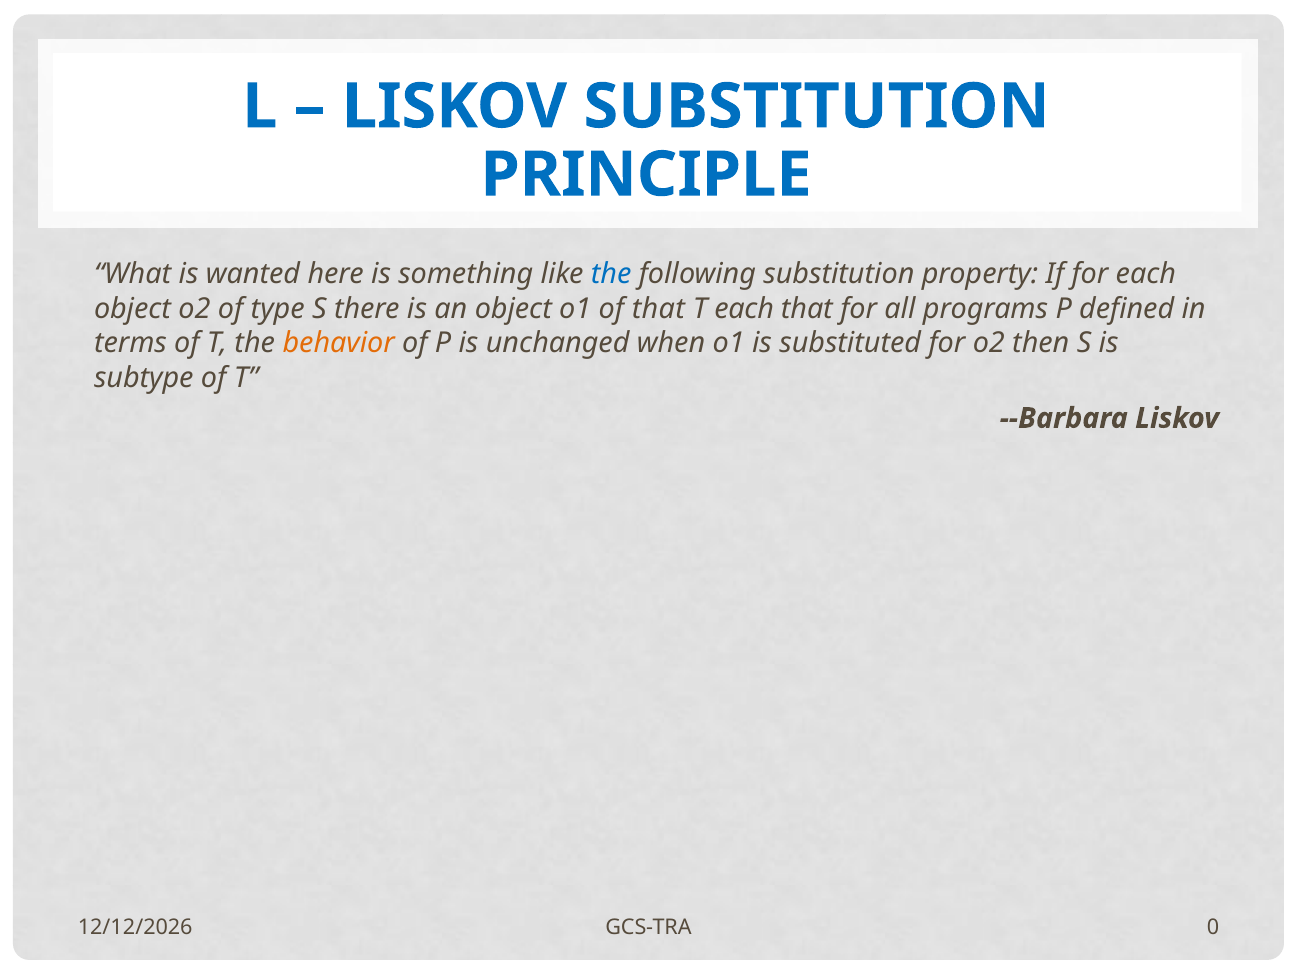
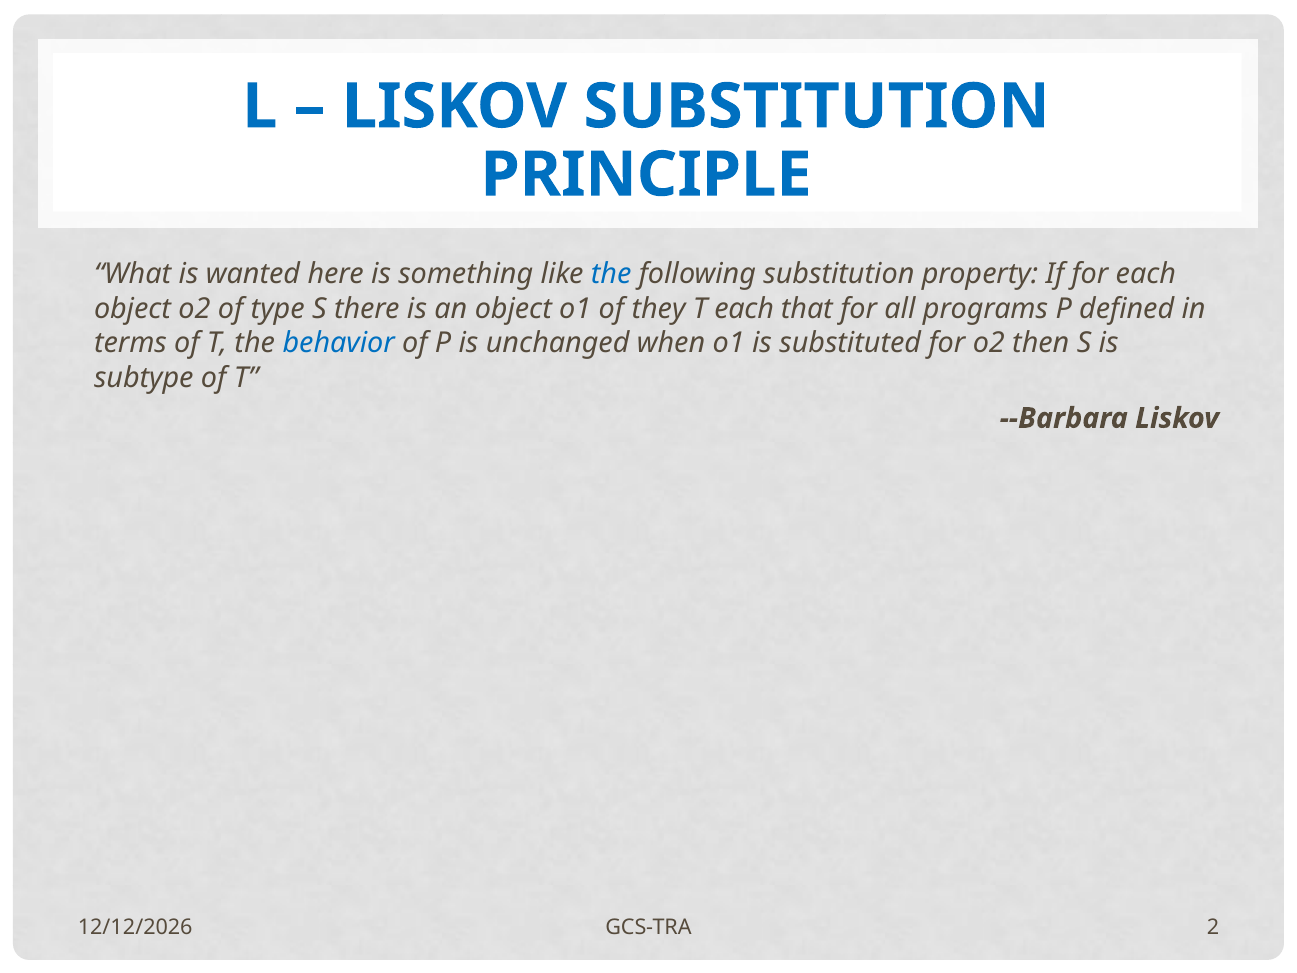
of that: that -> they
behavior colour: orange -> blue
0: 0 -> 2
